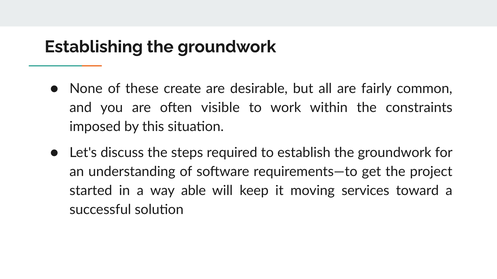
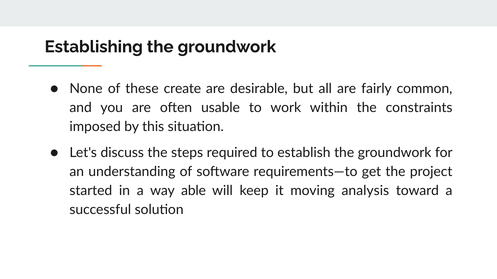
visible: visible -> usable
services: services -> analysis
